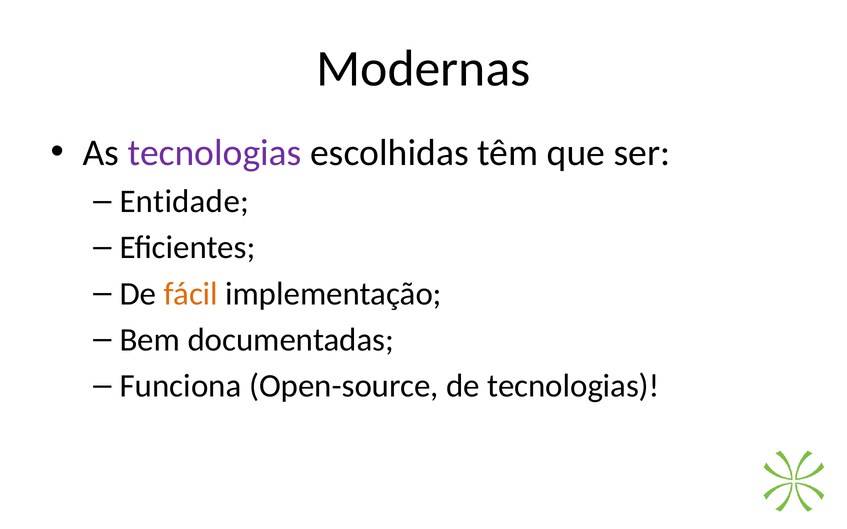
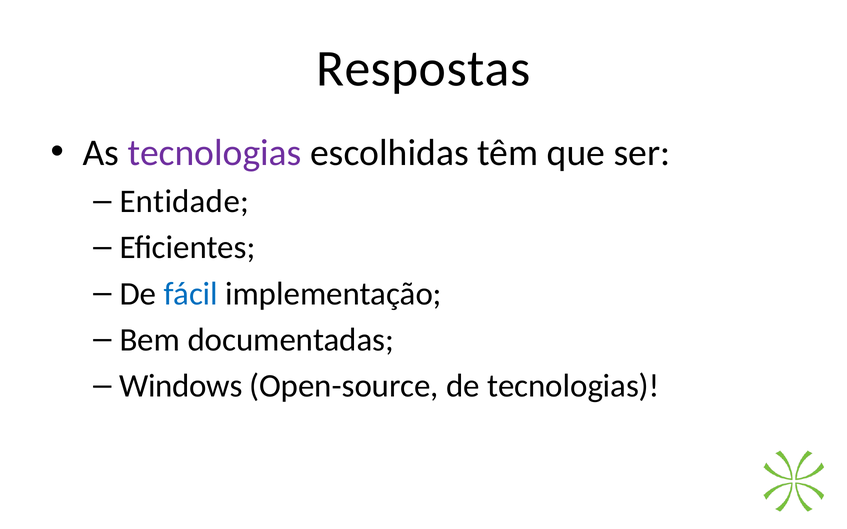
Modernas: Modernas -> Respostas
fácil colour: orange -> blue
Funciona: Funciona -> Windows
